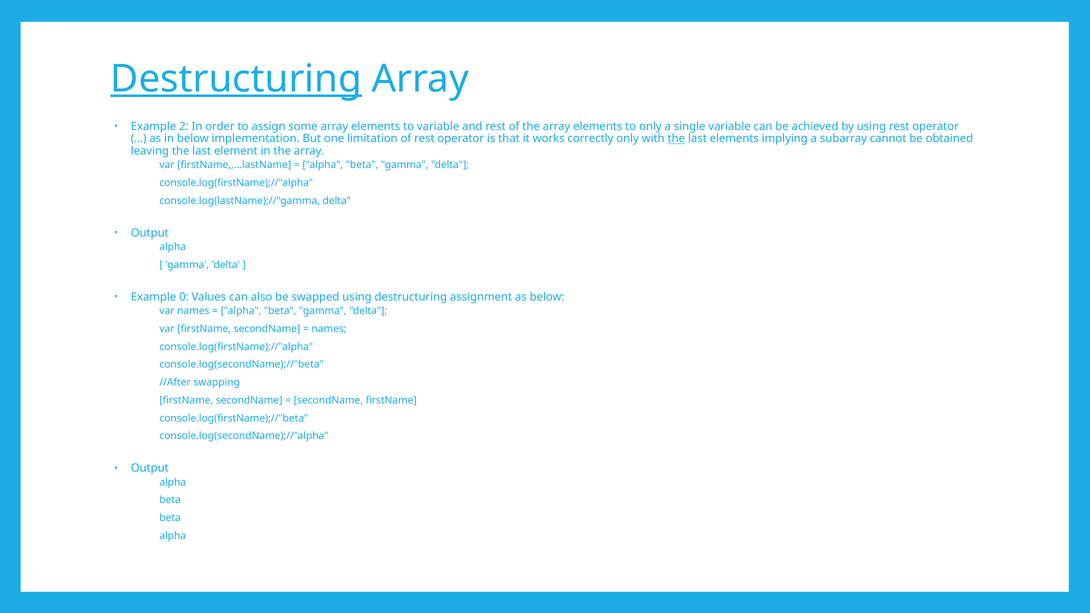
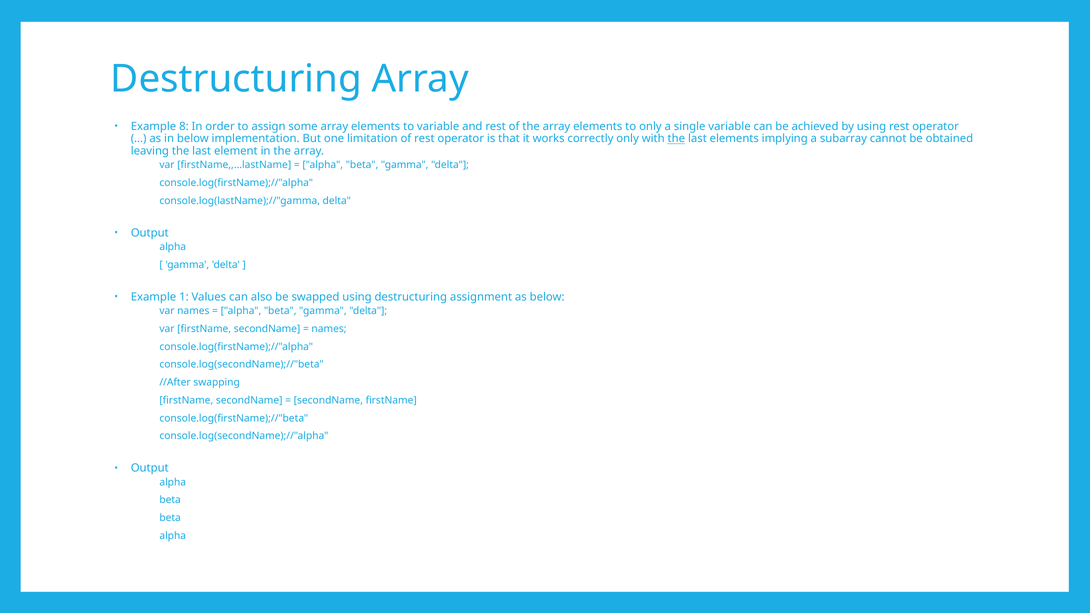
Destructuring at (236, 79) underline: present -> none
2: 2 -> 8
0: 0 -> 1
